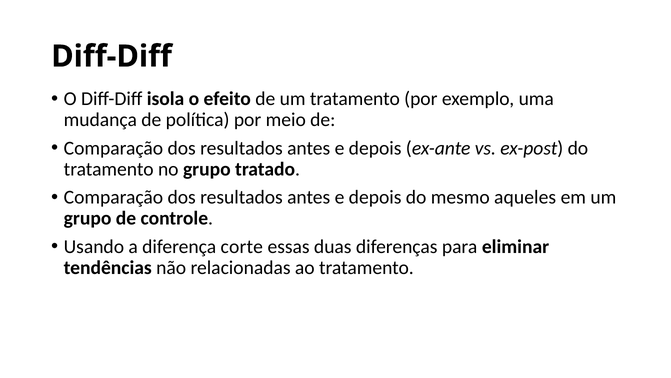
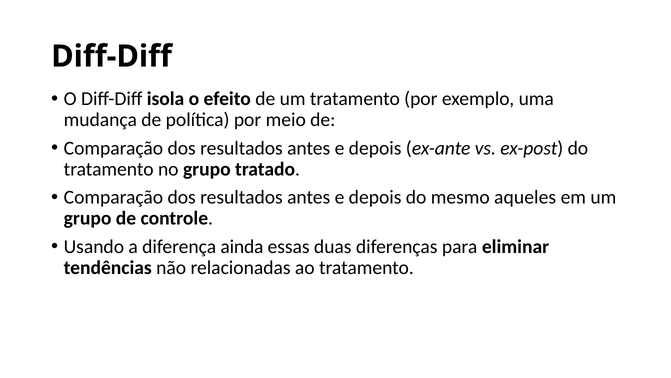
corte: corte -> ainda
